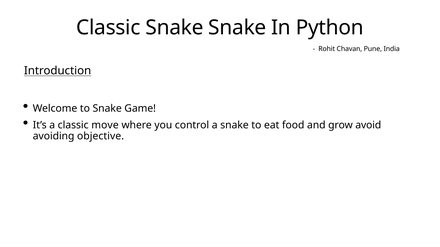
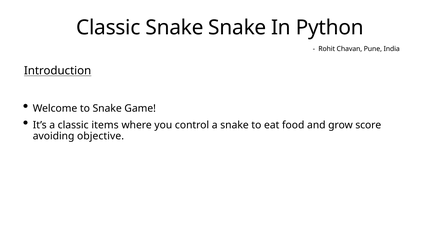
move: move -> items
avoid: avoid -> score
